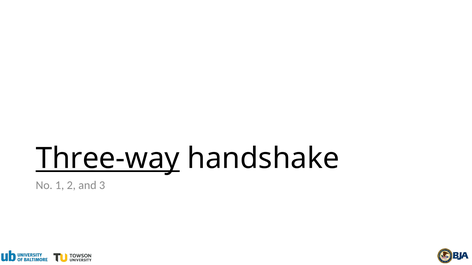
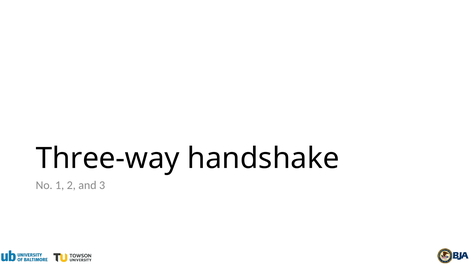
Three-way underline: present -> none
